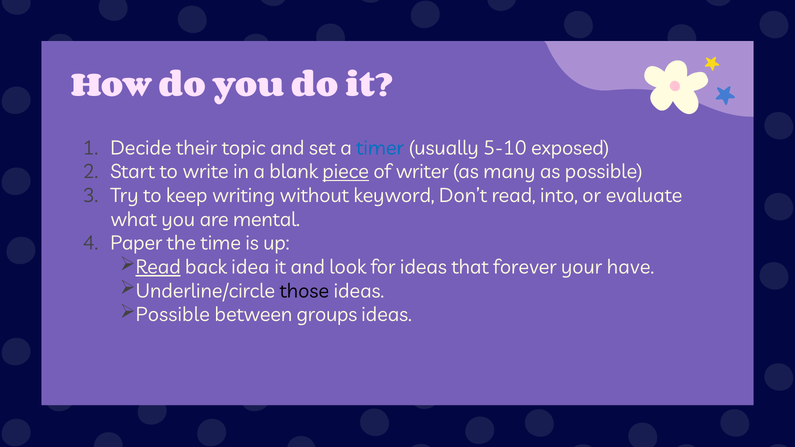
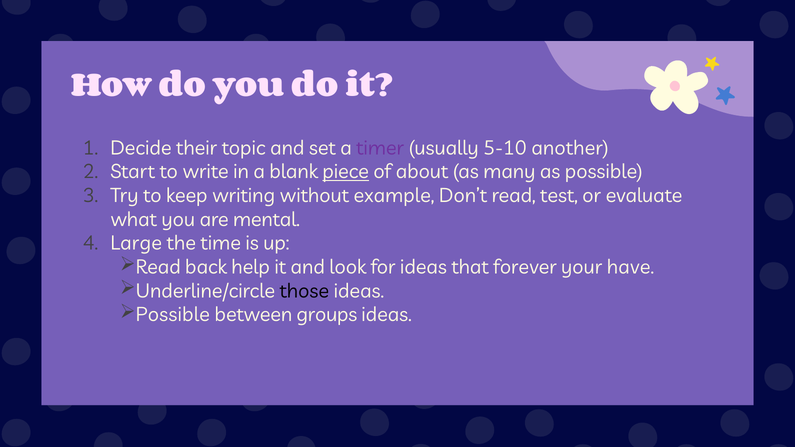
timer colour: blue -> purple
exposed: exposed -> another
writer: writer -> about
keyword: keyword -> example
into: into -> test
Paper: Paper -> Large
Read at (158, 267) underline: present -> none
idea: idea -> help
